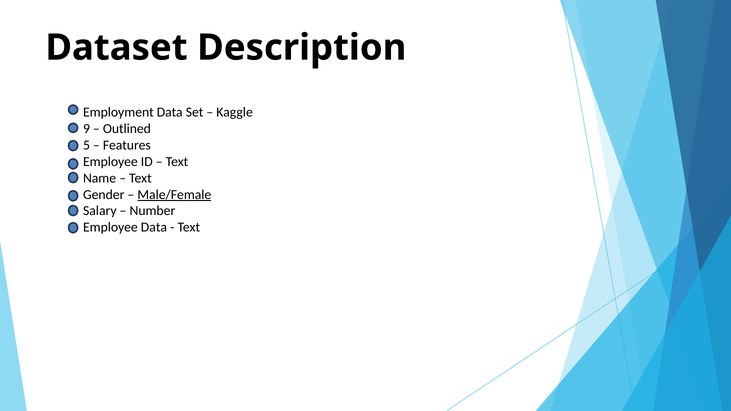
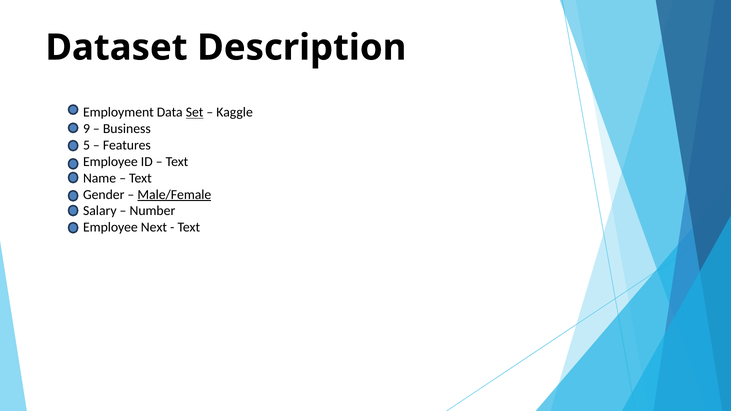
Set underline: none -> present
Outlined: Outlined -> Business
Employee Data: Data -> Next
